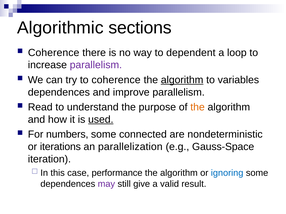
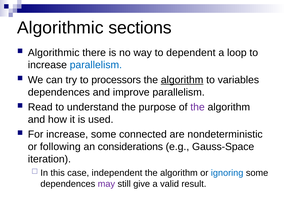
Coherence at (54, 53): Coherence -> Algorithmic
parallelism at (96, 65) colour: purple -> blue
to coherence: coherence -> processors
the at (198, 107) colour: orange -> purple
used underline: present -> none
For numbers: numbers -> increase
iterations: iterations -> following
parallelization: parallelization -> considerations
performance: performance -> independent
